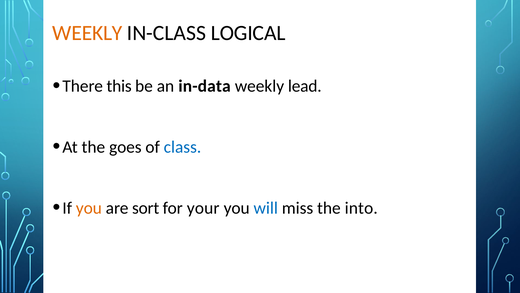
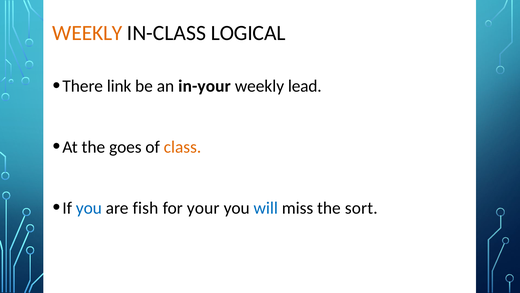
this: this -> link
in-data: in-data -> in-your
class colour: blue -> orange
you at (89, 208) colour: orange -> blue
sort: sort -> fish
into: into -> sort
